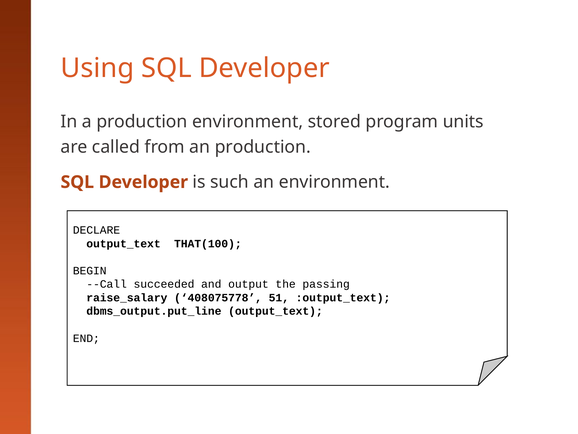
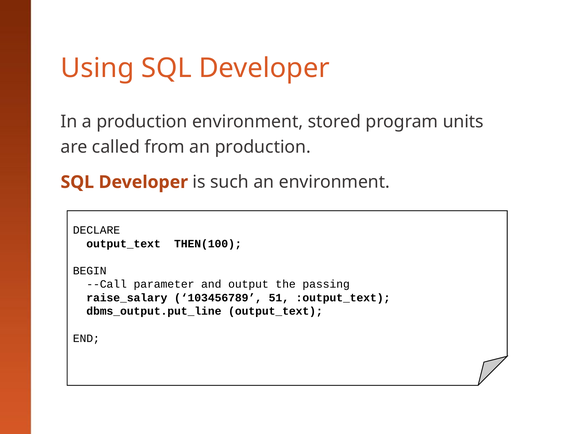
THAT(100: THAT(100 -> THEN(100
succeeded: succeeded -> parameter
408075778: 408075778 -> 103456789
